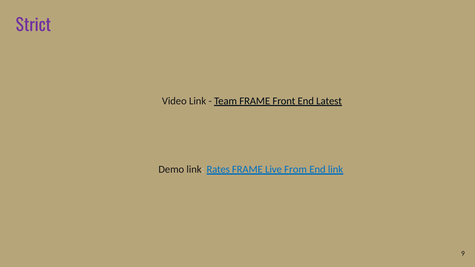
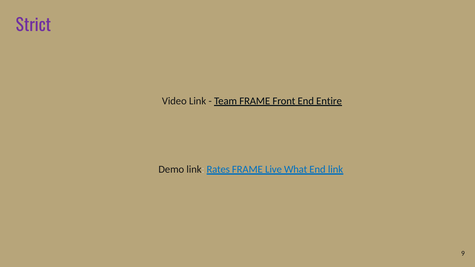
Latest: Latest -> Entire
From: From -> What
